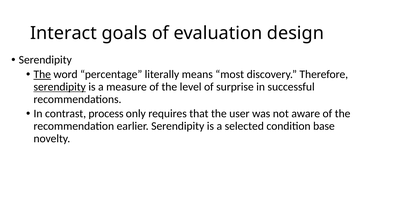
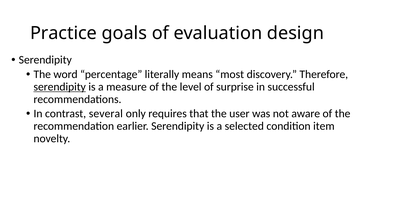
Interact: Interact -> Practice
The at (42, 74) underline: present -> none
process: process -> several
base: base -> item
